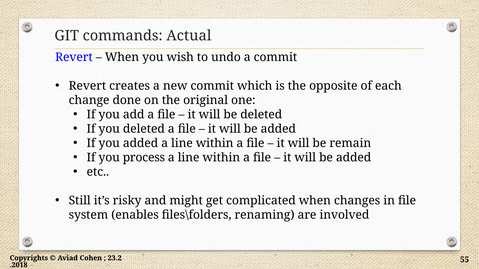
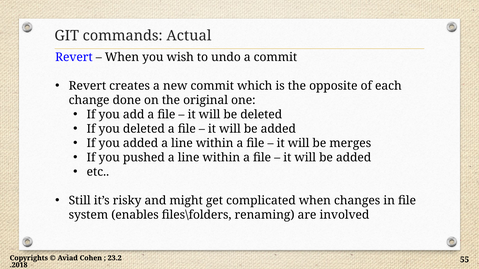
remain: remain -> merges
process: process -> pushed
